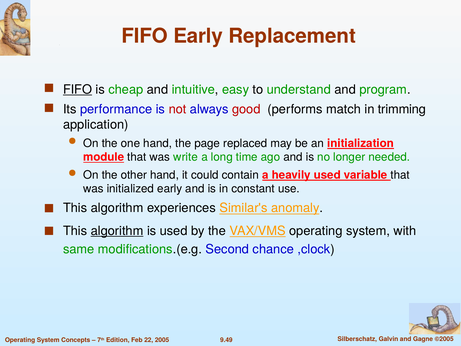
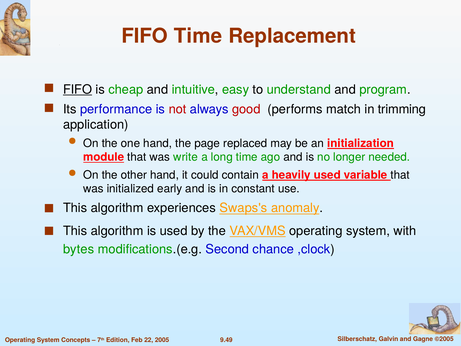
FIFO Early: Early -> Time
Similar's: Similar's -> Swaps's
algorithm at (117, 231) underline: present -> none
same: same -> bytes
